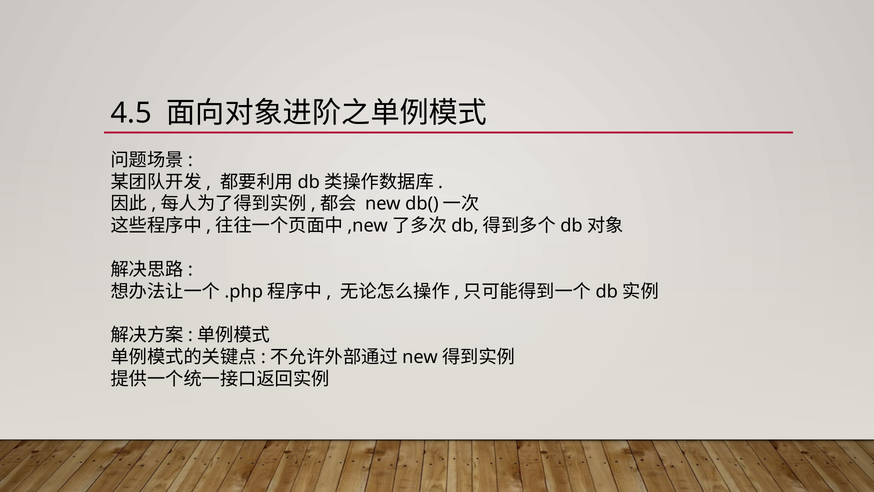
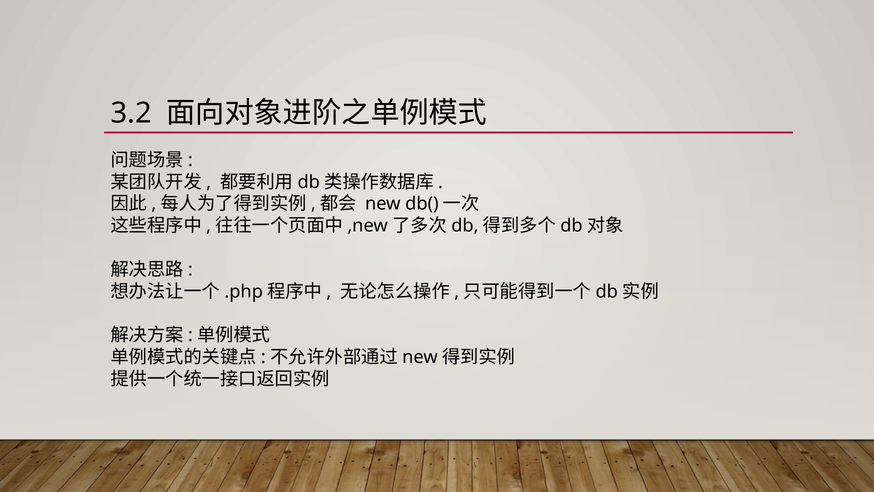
4.5: 4.5 -> 3.2
